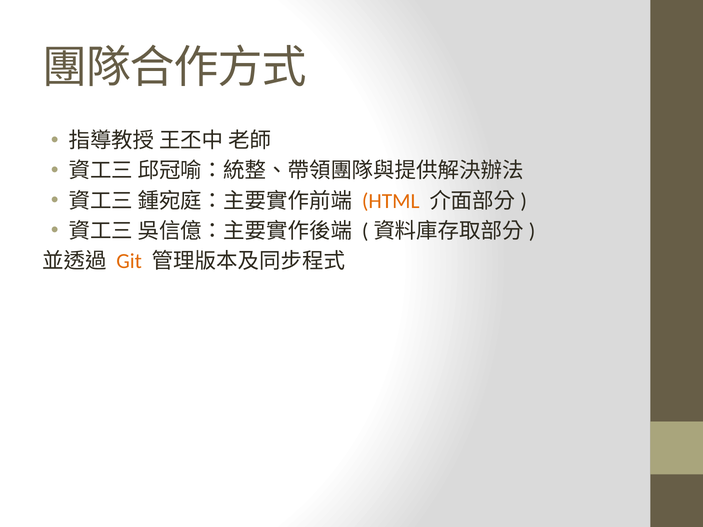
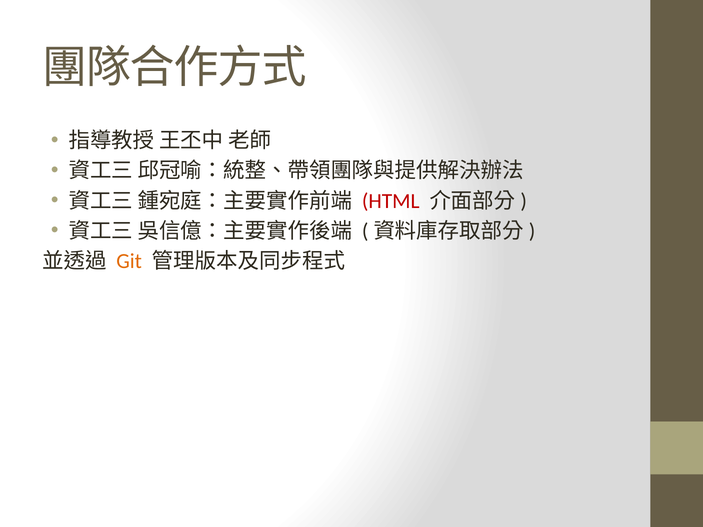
HTML colour: orange -> red
